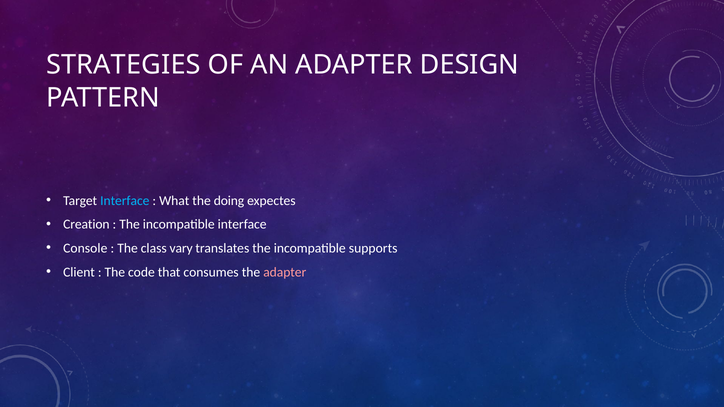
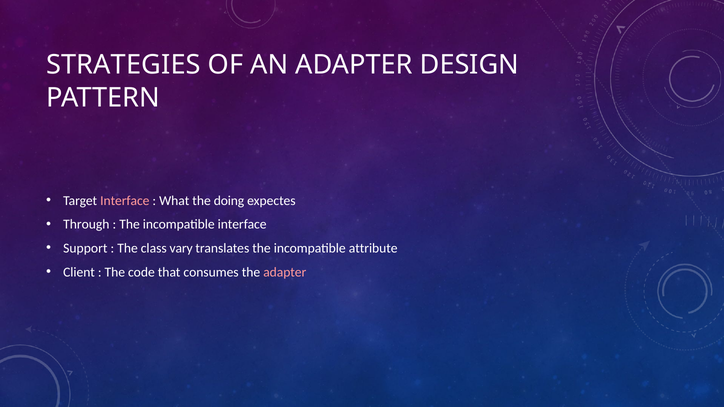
Interface at (125, 201) colour: light blue -> pink
Creation: Creation -> Through
Console: Console -> Support
supports: supports -> attribute
